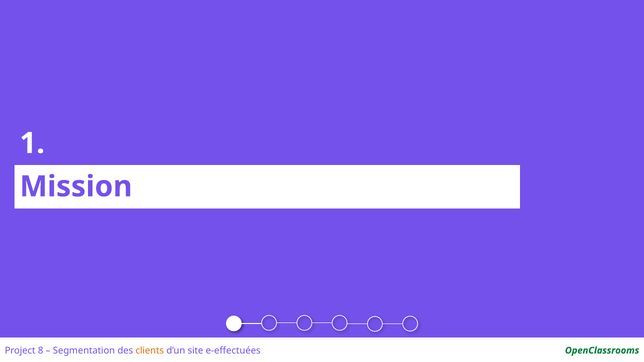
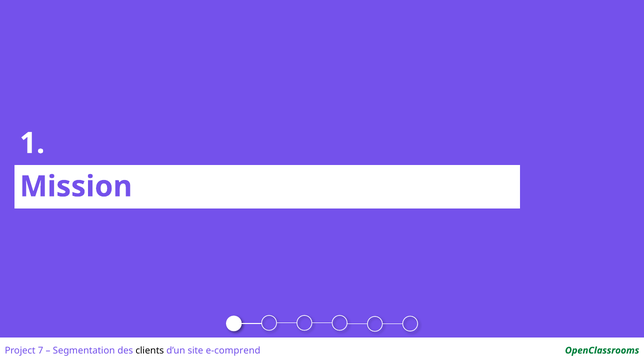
8: 8 -> 7
clients colour: orange -> black
e-effectuées: e-effectuées -> e-comprend
